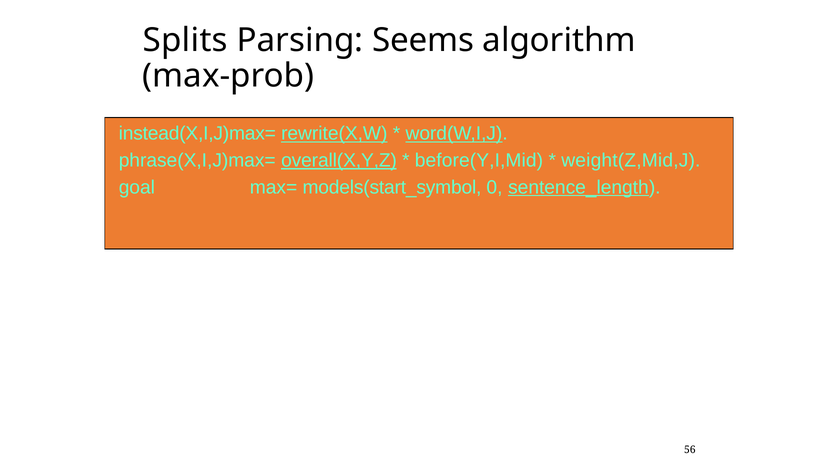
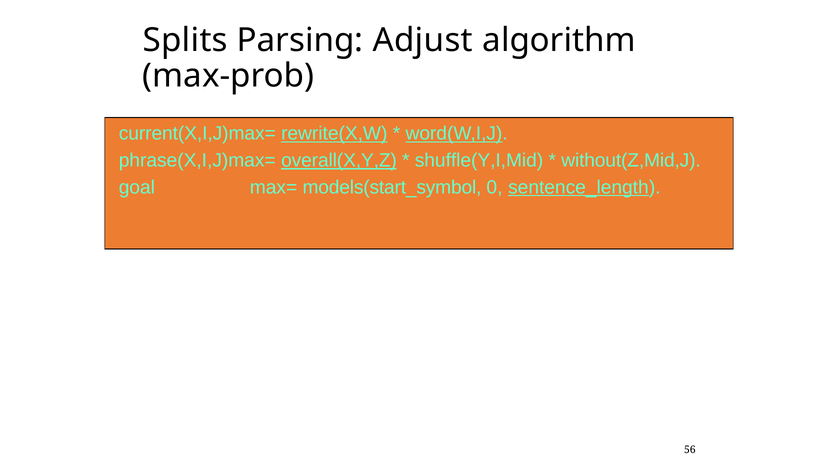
Seems: Seems -> Adjust
instead(X,I,J)max=: instead(X,I,J)max= -> current(X,I,J)max=
before(Y,I,Mid: before(Y,I,Mid -> shuffle(Y,I,Mid
weight(Z,Mid,J: weight(Z,Mid,J -> without(Z,Mid,J
